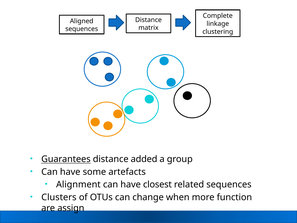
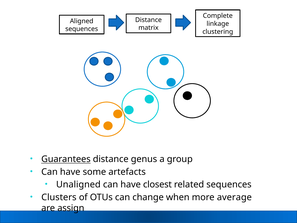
added: added -> genus
Alignment: Alignment -> Unaligned
function: function -> average
